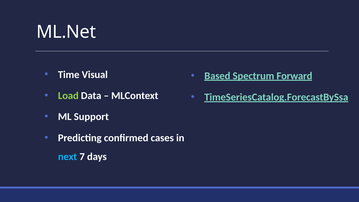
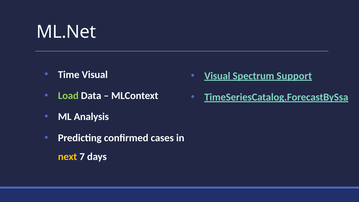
Based at (217, 76): Based -> Visual
Forward: Forward -> Support
Support: Support -> Analysis
next colour: light blue -> yellow
